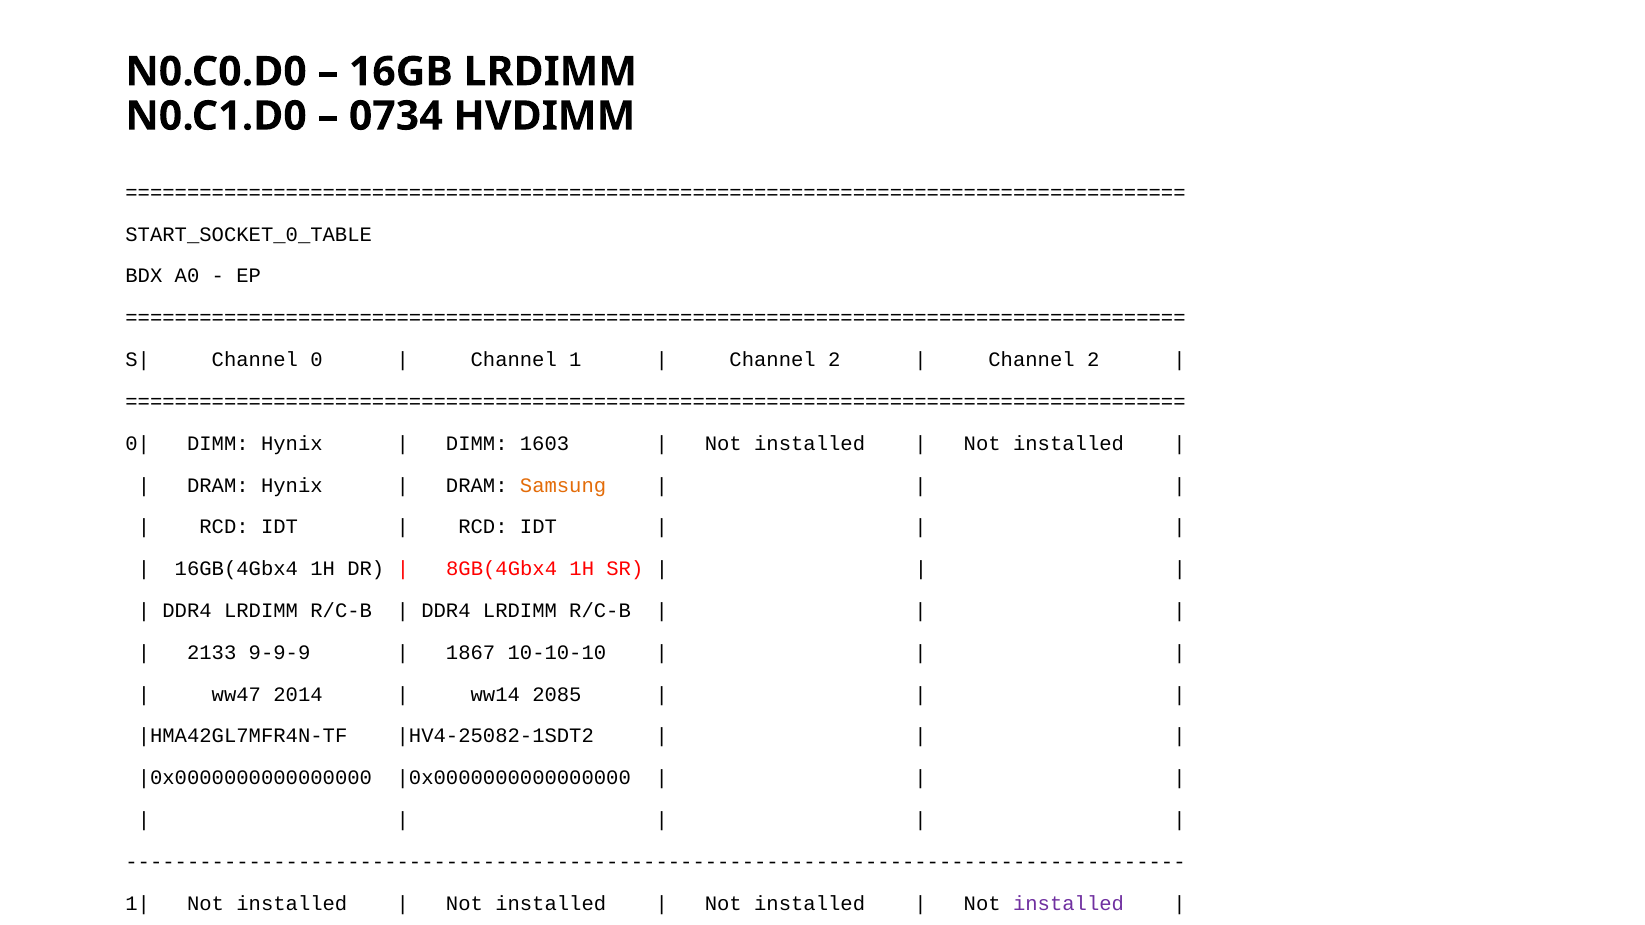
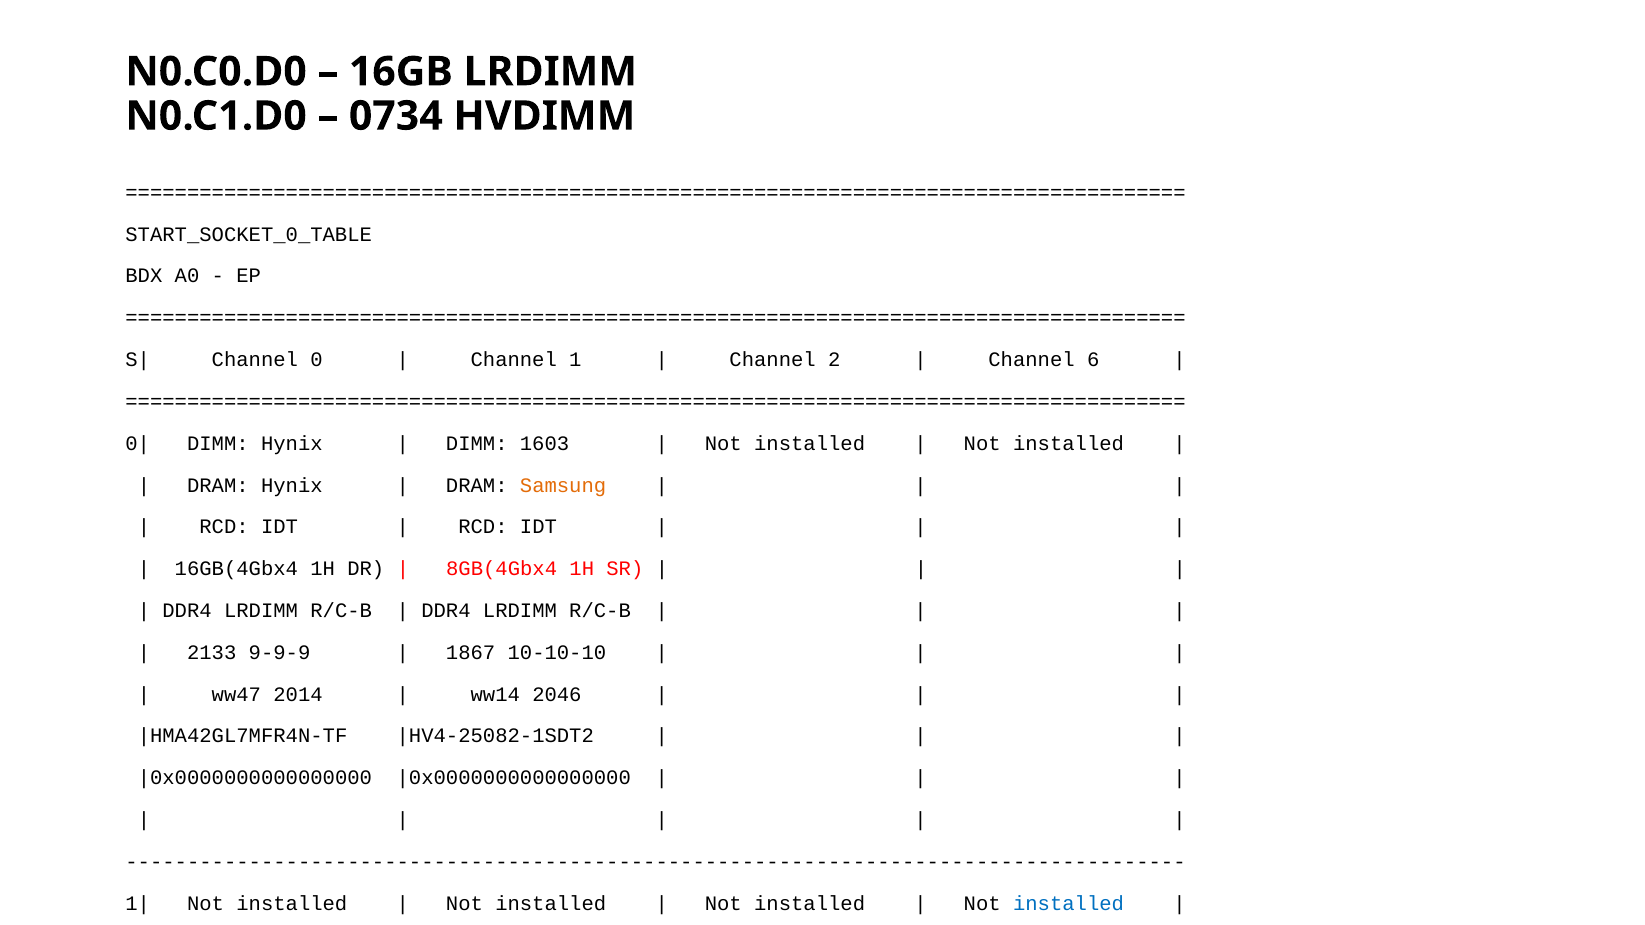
2 at (1093, 360): 2 -> 6
2085: 2085 -> 2046
installed at (1069, 904) colour: purple -> blue
